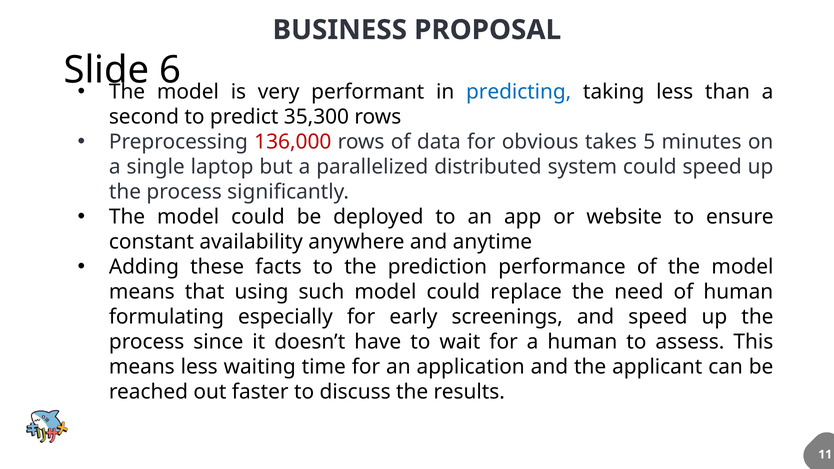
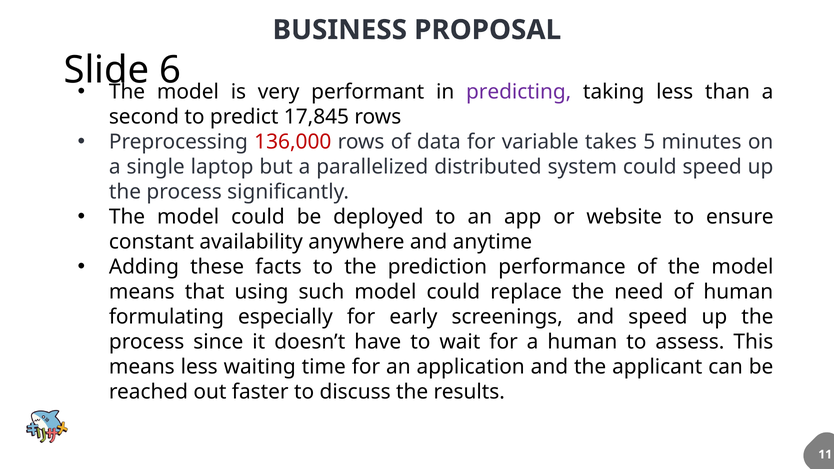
predicting colour: blue -> purple
35,300: 35,300 -> 17,845
obvious: obvious -> variable
